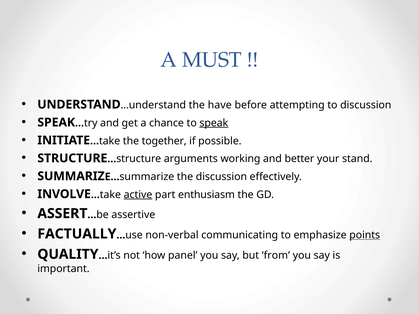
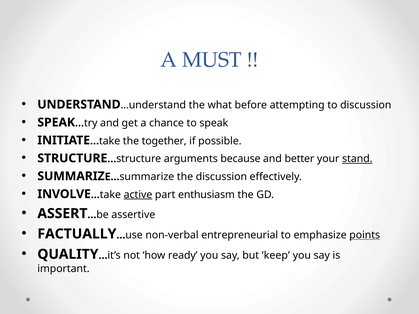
have: have -> what
speak underline: present -> none
working: working -> because
stand underline: none -> present
communicating: communicating -> entrepreneurial
panel: panel -> ready
from: from -> keep
